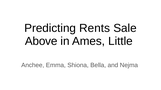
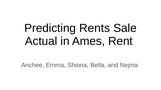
Above: Above -> Actual
Little: Little -> Rent
